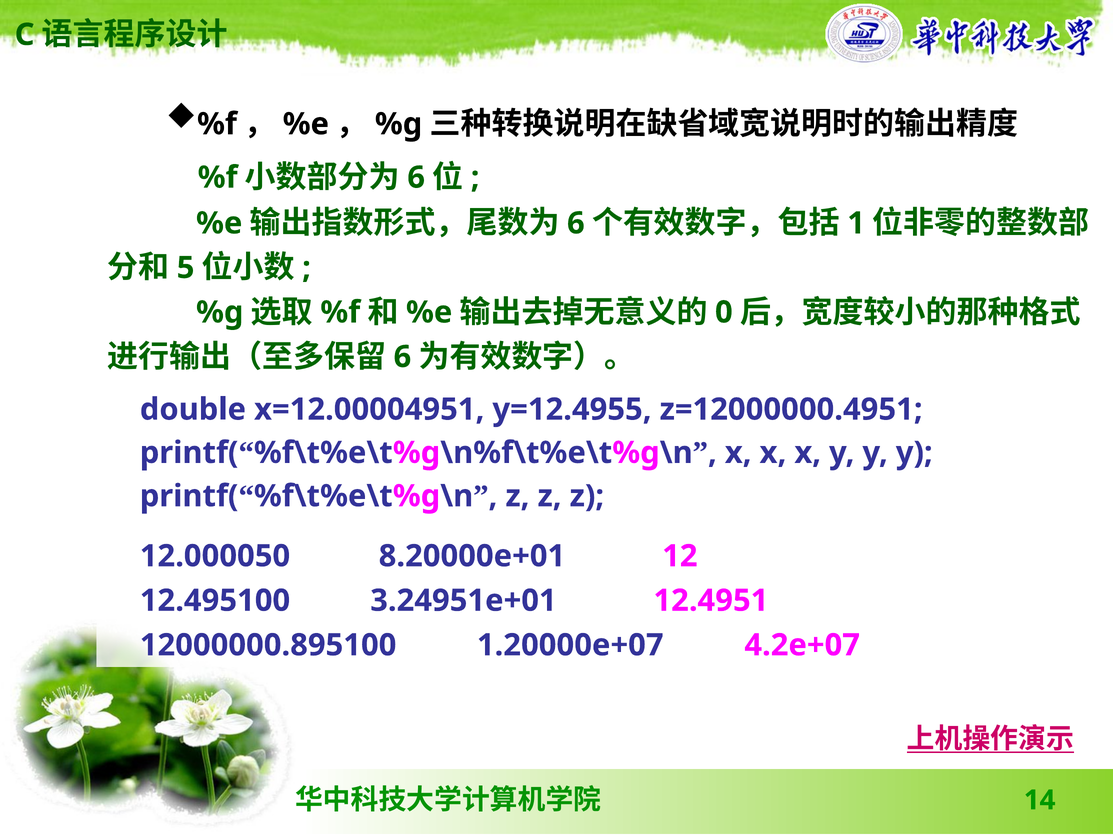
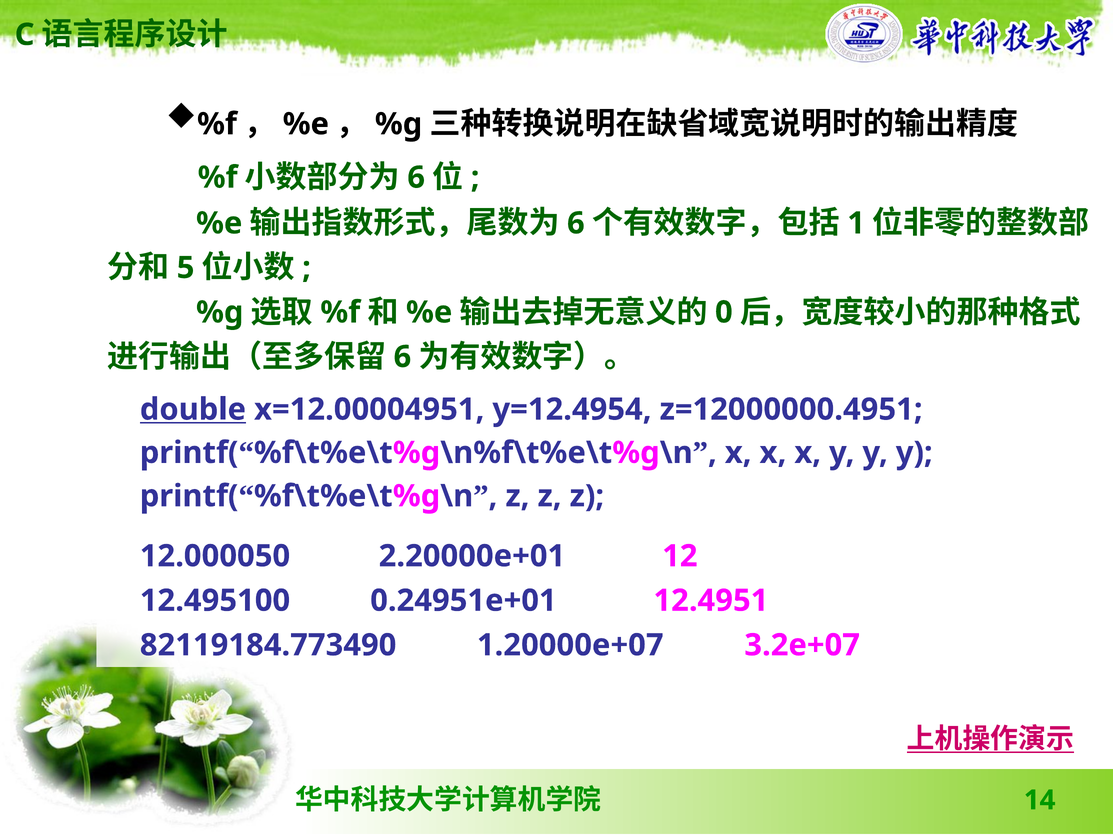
double underline: none -> present
y=12.4955: y=12.4955 -> y=12.4954
8.20000e+01: 8.20000e+01 -> 2.20000e+01
3.24951e+01: 3.24951e+01 -> 0.24951e+01
12000000.895100: 12000000.895100 -> 82119184.773490
4.2e+07: 4.2e+07 -> 3.2e+07
